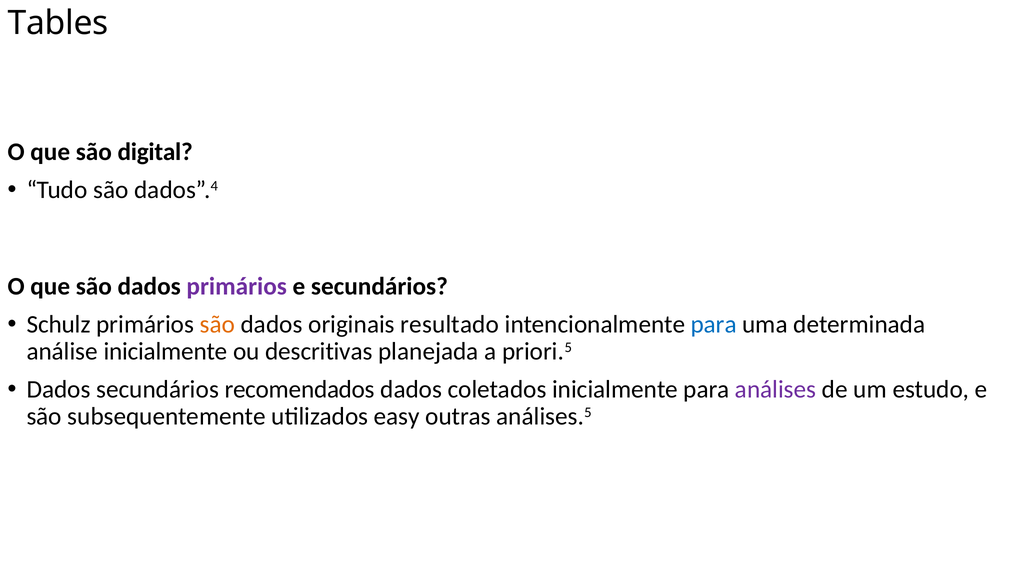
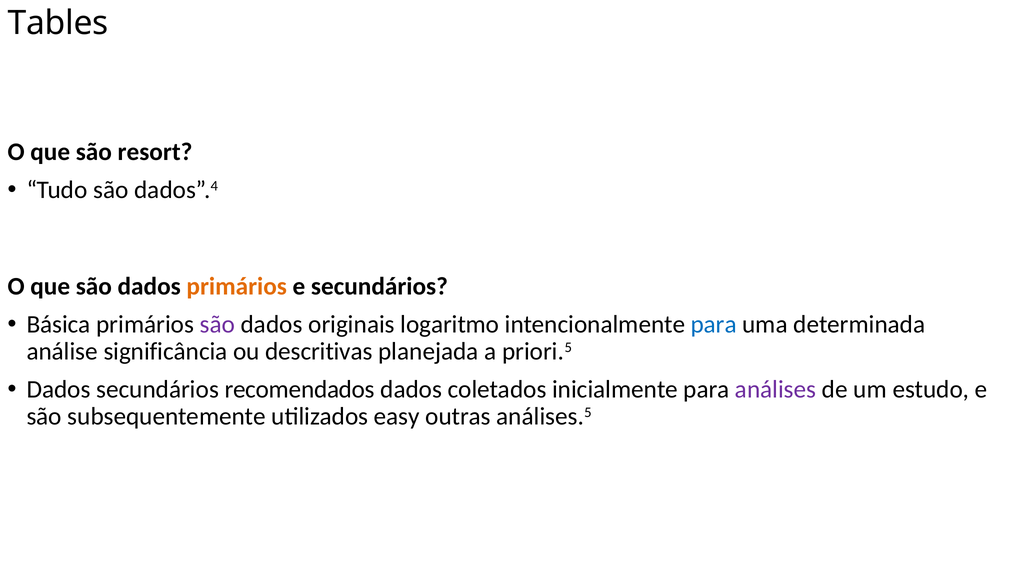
digital: digital -> resort
primários at (237, 287) colour: purple -> orange
Schulz: Schulz -> Básica
são at (217, 324) colour: orange -> purple
resultado: resultado -> logaritmo
análise inicialmente: inicialmente -> significância
